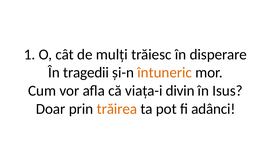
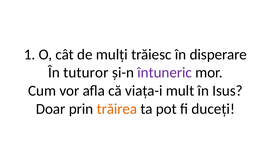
tragedii: tragedii -> tuturor
întuneric colour: orange -> purple
divin: divin -> mult
adânci: adânci -> duceți
